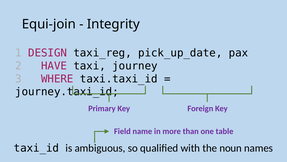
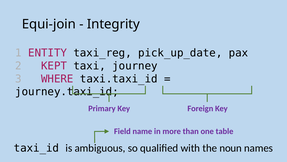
DESIGN: DESIGN -> ENTITY
HAVE: HAVE -> KEPT
